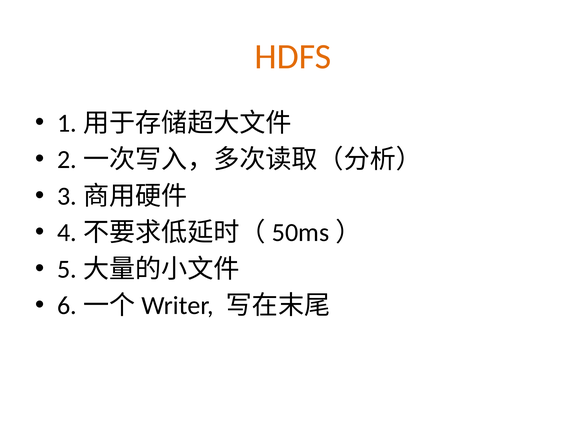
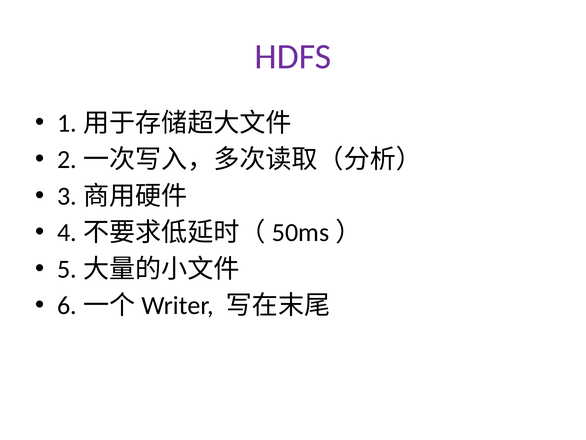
HDFS colour: orange -> purple
